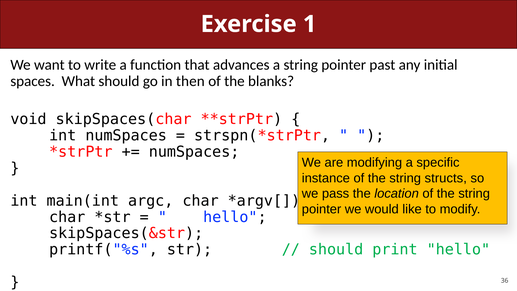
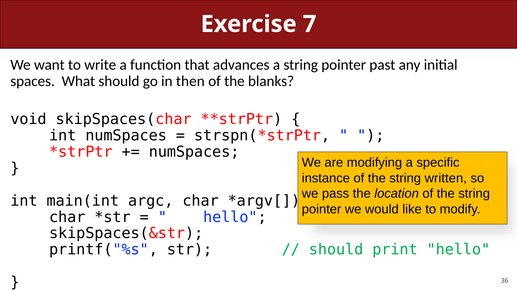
1: 1 -> 7
structs: structs -> written
